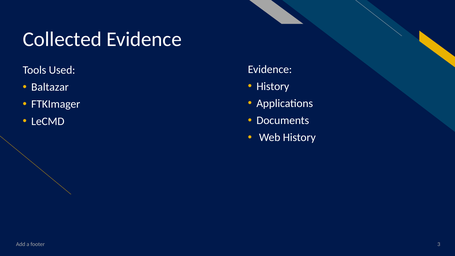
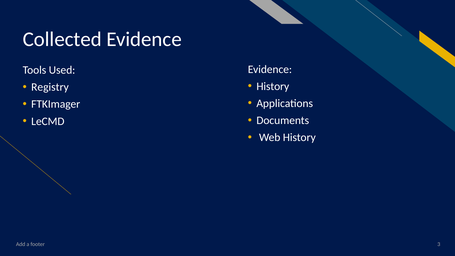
Baltazar: Baltazar -> Registry
